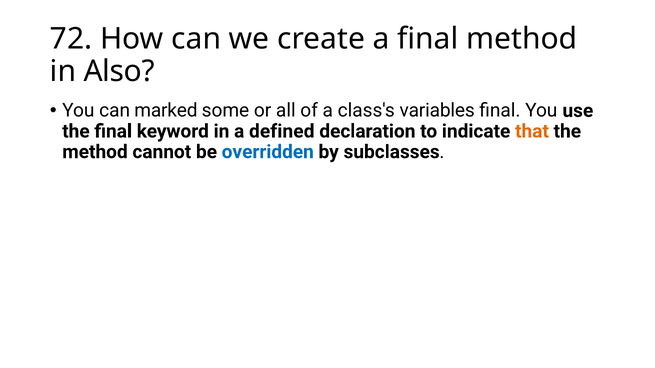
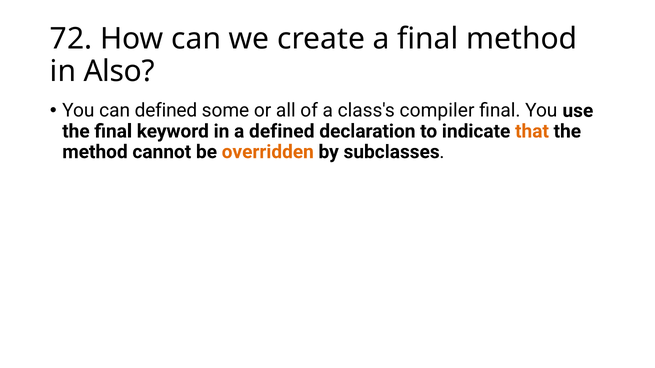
can marked: marked -> defined
variables: variables -> compiler
overridden colour: blue -> orange
